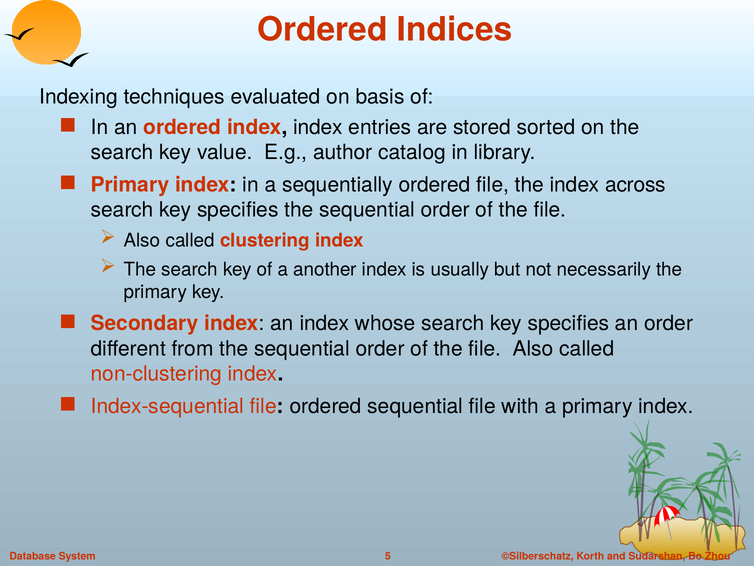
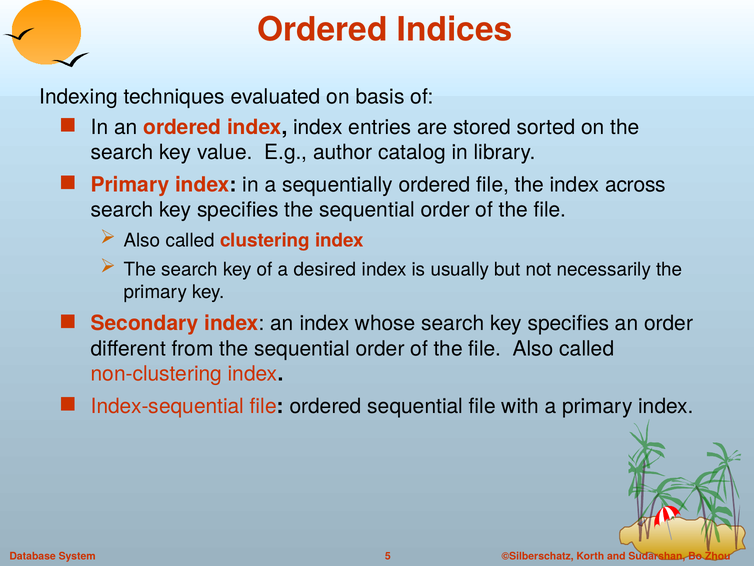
another: another -> desired
